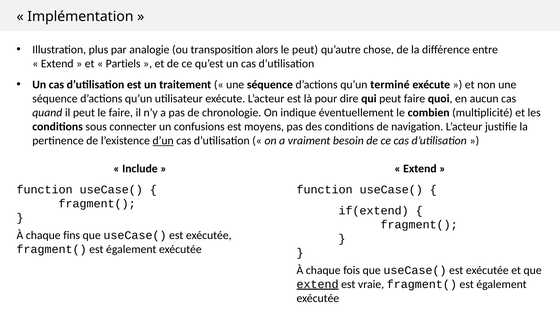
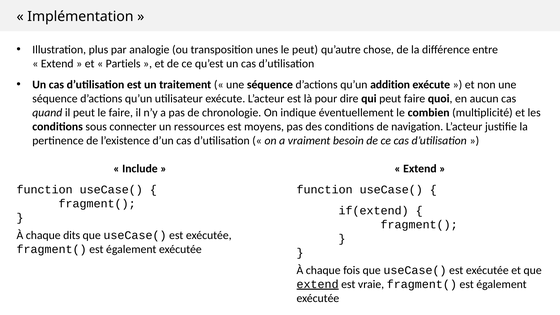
alors: alors -> unes
terminé: terminé -> addition
confusions: confusions -> ressources
d’un underline: present -> none
fins: fins -> dits
